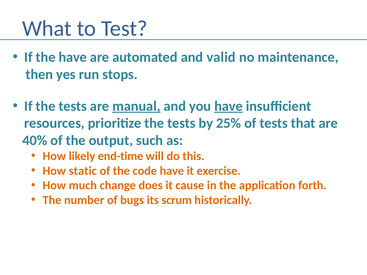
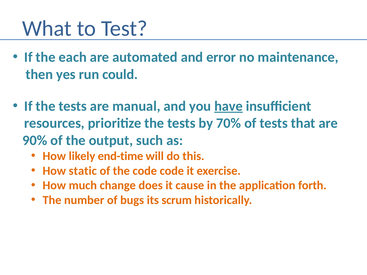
the have: have -> each
valid: valid -> error
stops: stops -> could
manual underline: present -> none
25%: 25% -> 70%
40%: 40% -> 90%
code have: have -> code
